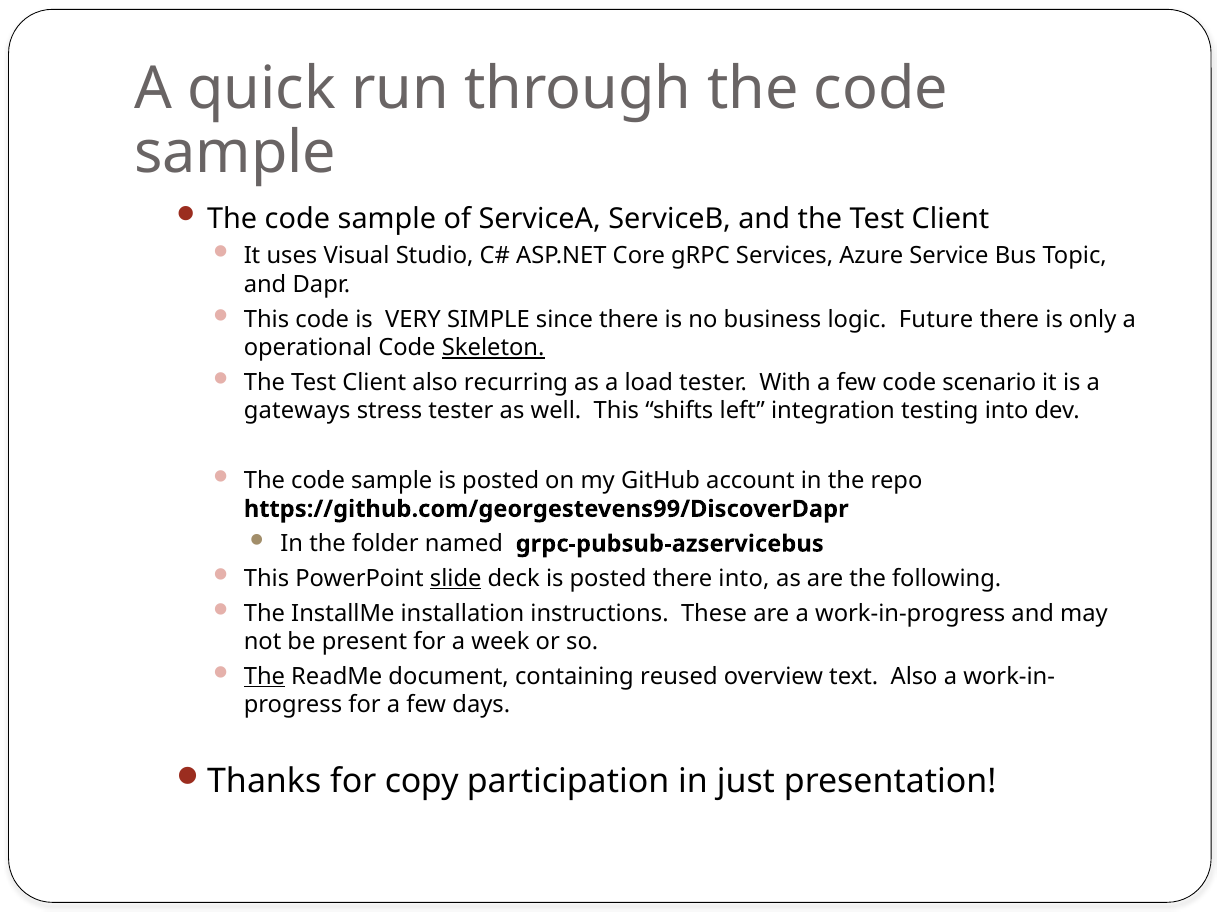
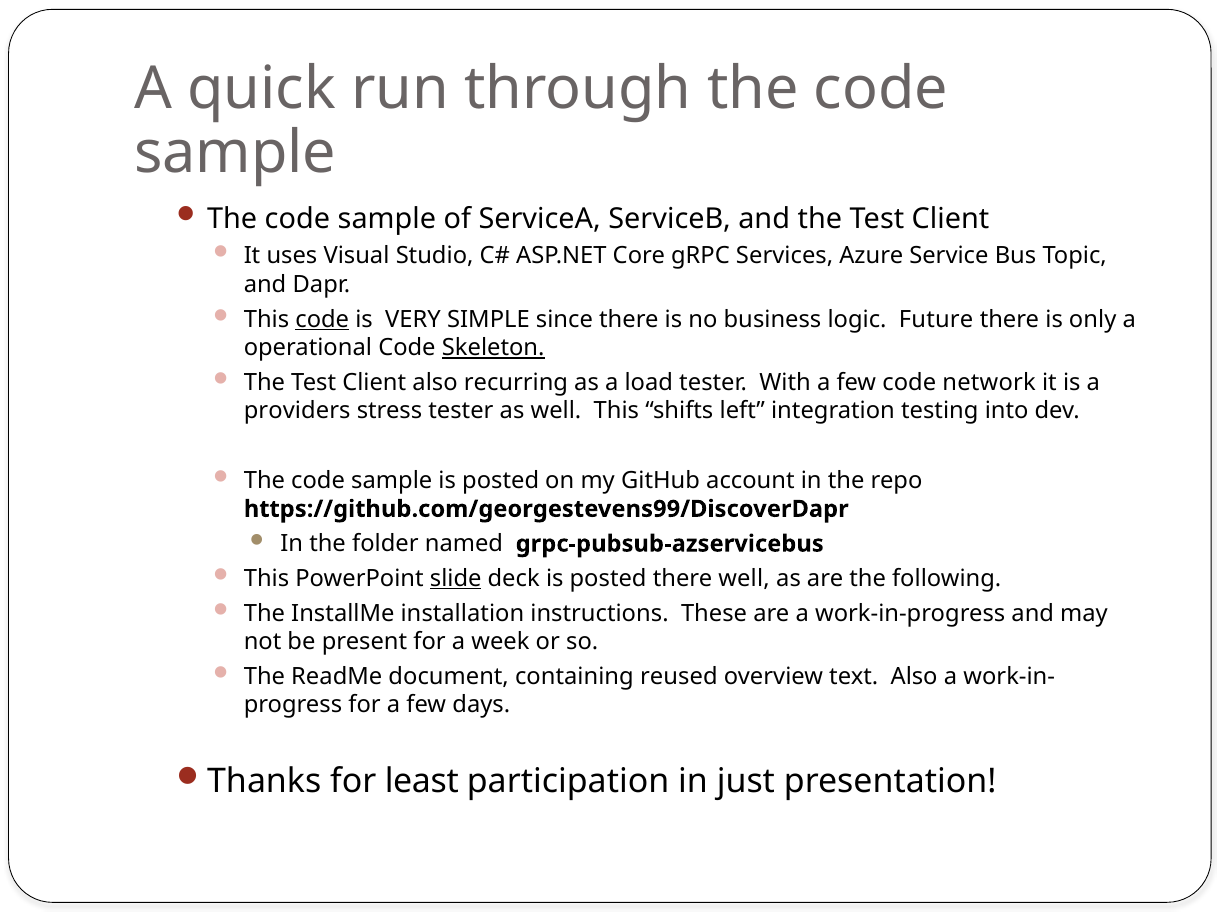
code at (322, 319) underline: none -> present
scenario: scenario -> network
gateways: gateways -> providers
there into: into -> well
The at (264, 677) underline: present -> none
copy: copy -> least
